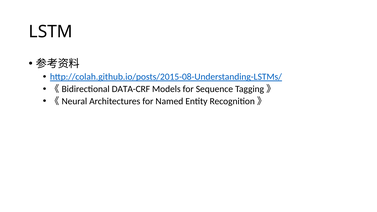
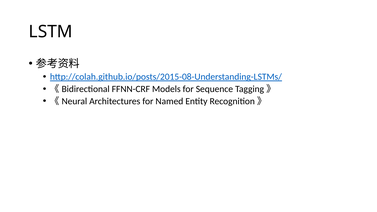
DATA-CRF: DATA-CRF -> FFNN-CRF
